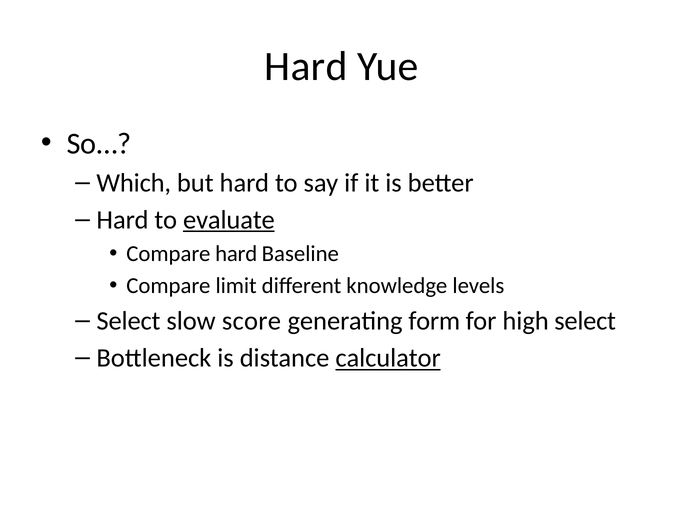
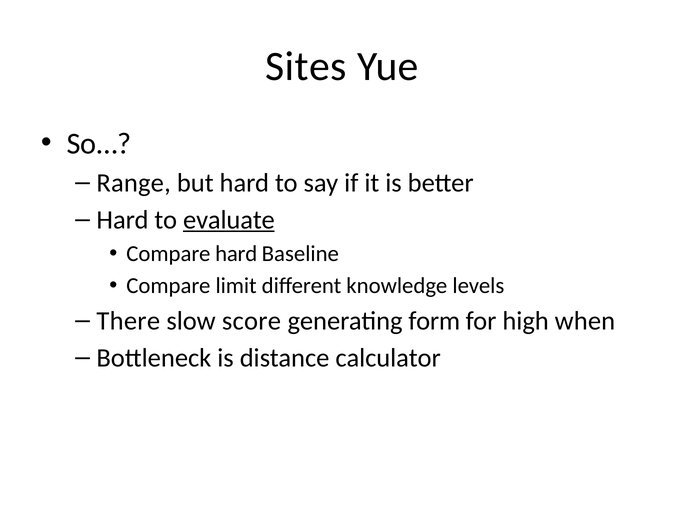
Hard at (306, 66): Hard -> Sites
Which: Which -> Range
Select at (128, 320): Select -> There
high select: select -> when
calculator underline: present -> none
